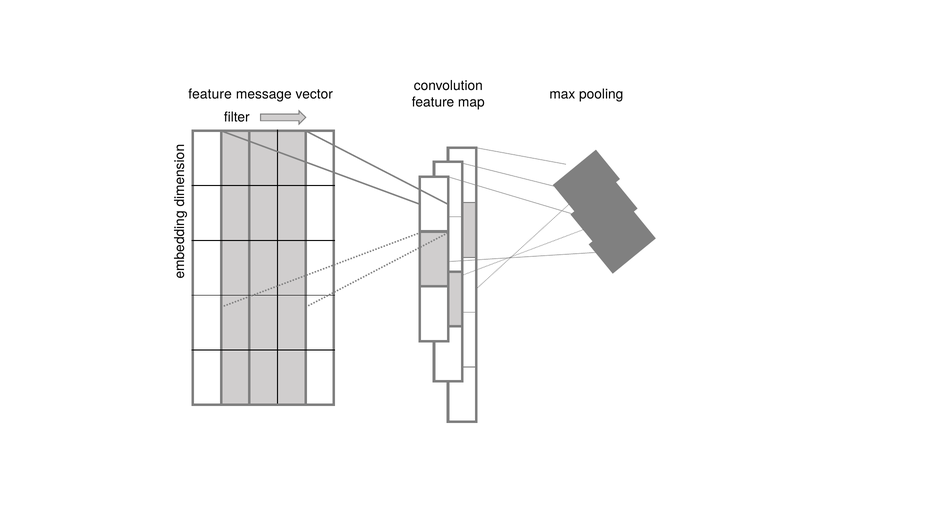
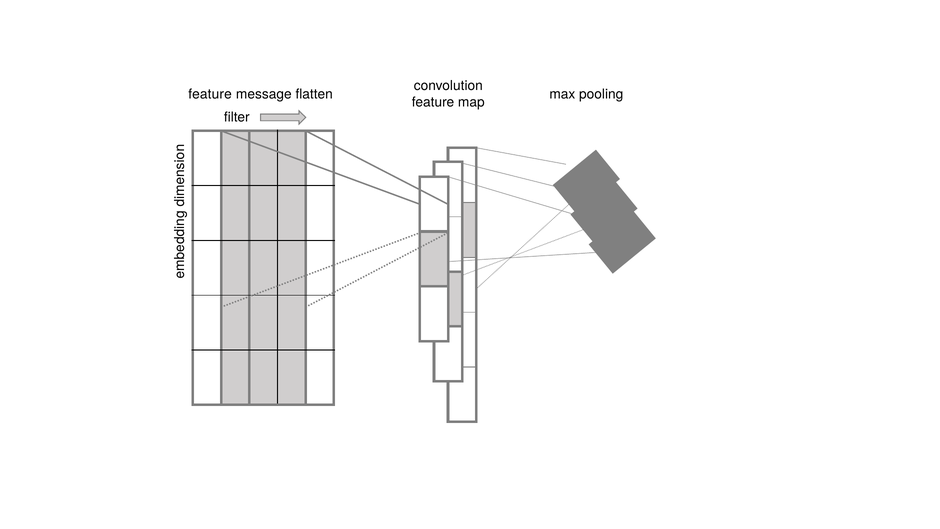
vector: vector -> flatten
